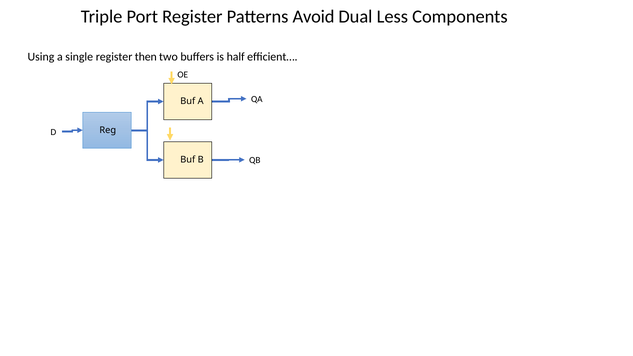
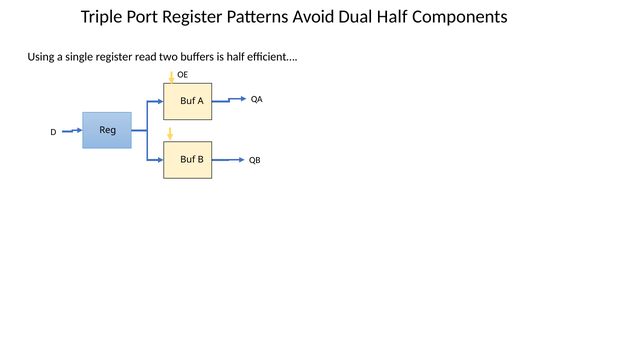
Dual Less: Less -> Half
then: then -> read
